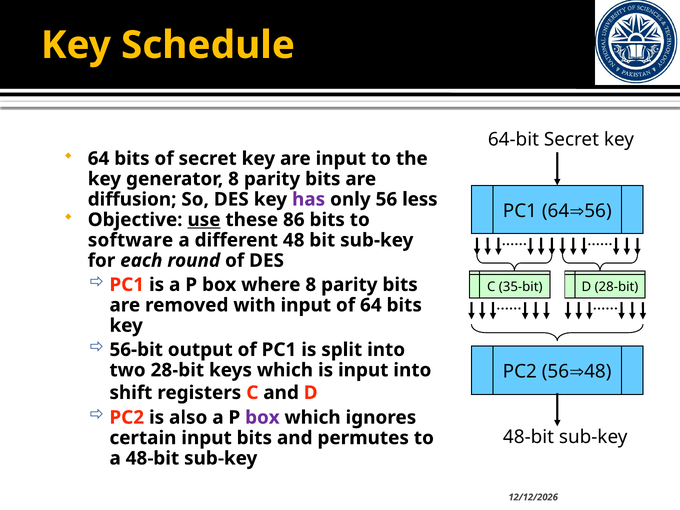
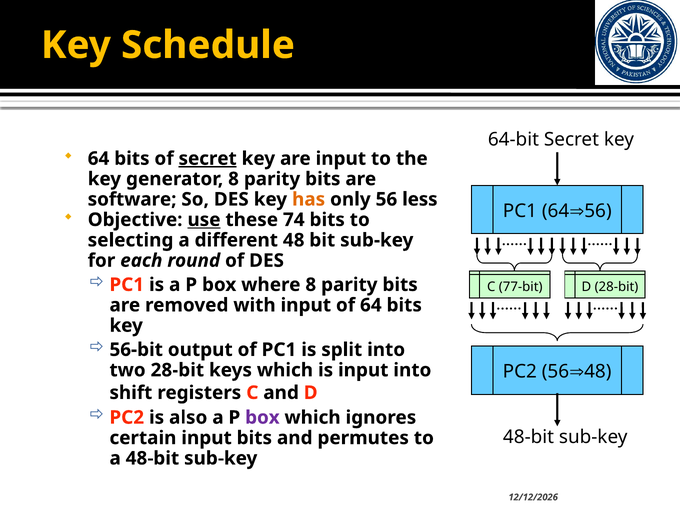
secret at (208, 159) underline: none -> present
diffusion: diffusion -> software
has colour: purple -> orange
86: 86 -> 74
software: software -> selecting
35-bit: 35-bit -> 77-bit
